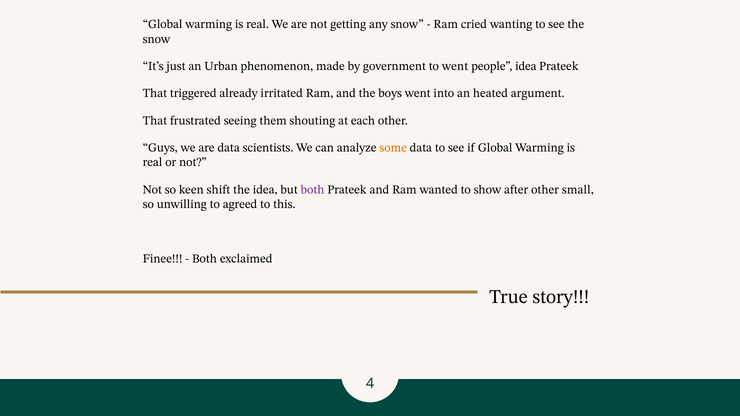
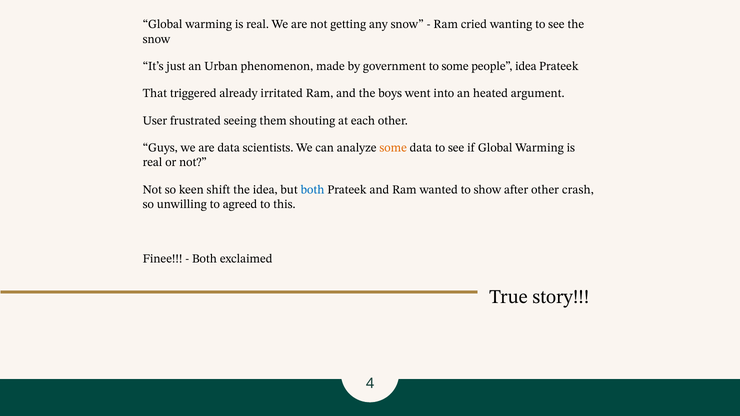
to went: went -> some
That at (155, 121): That -> User
both at (313, 190) colour: purple -> blue
small: small -> crash
